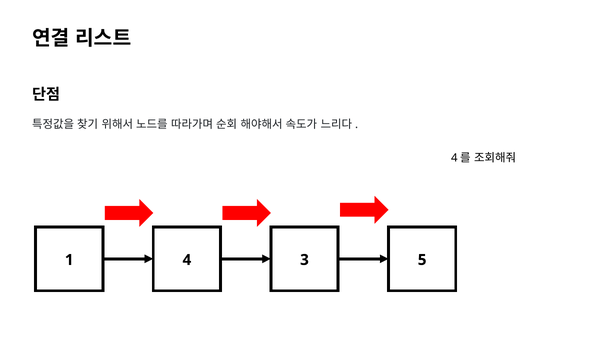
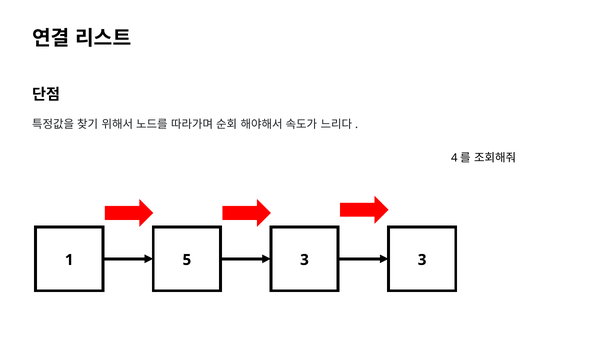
4: 4 -> 5
3 5: 5 -> 3
